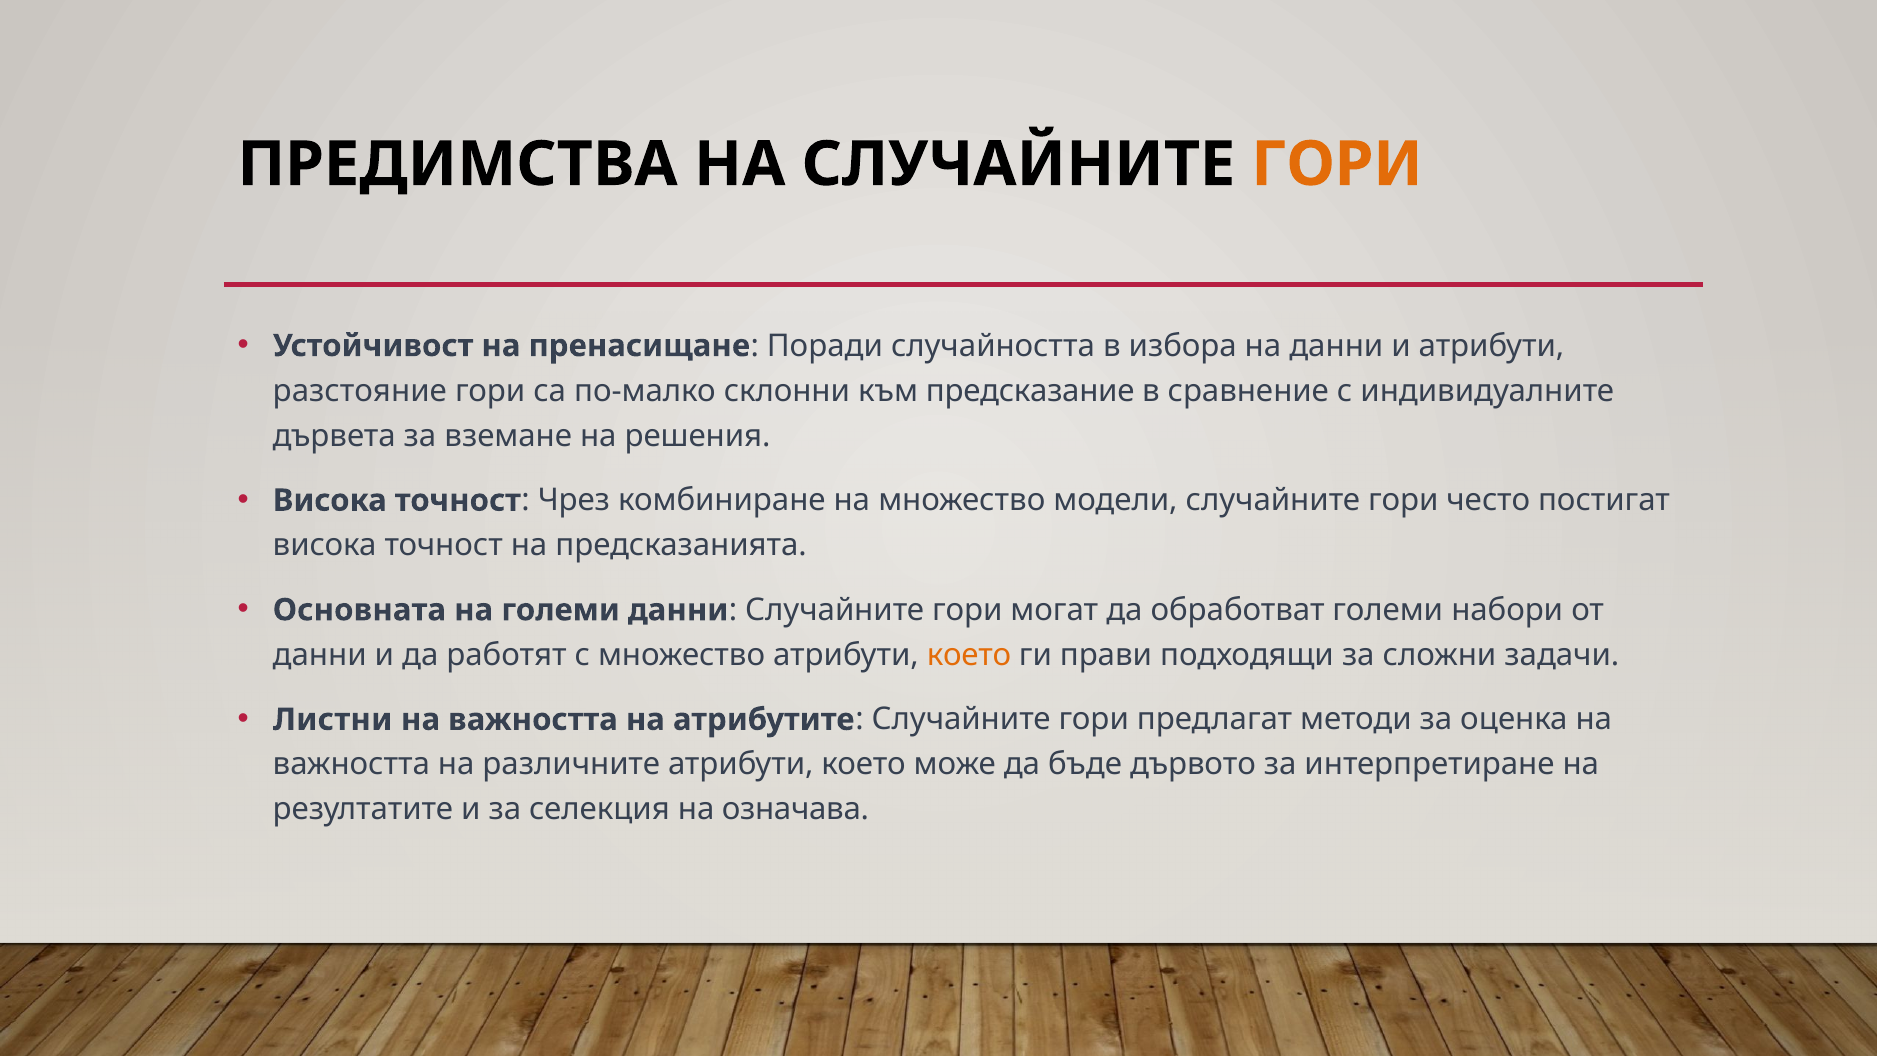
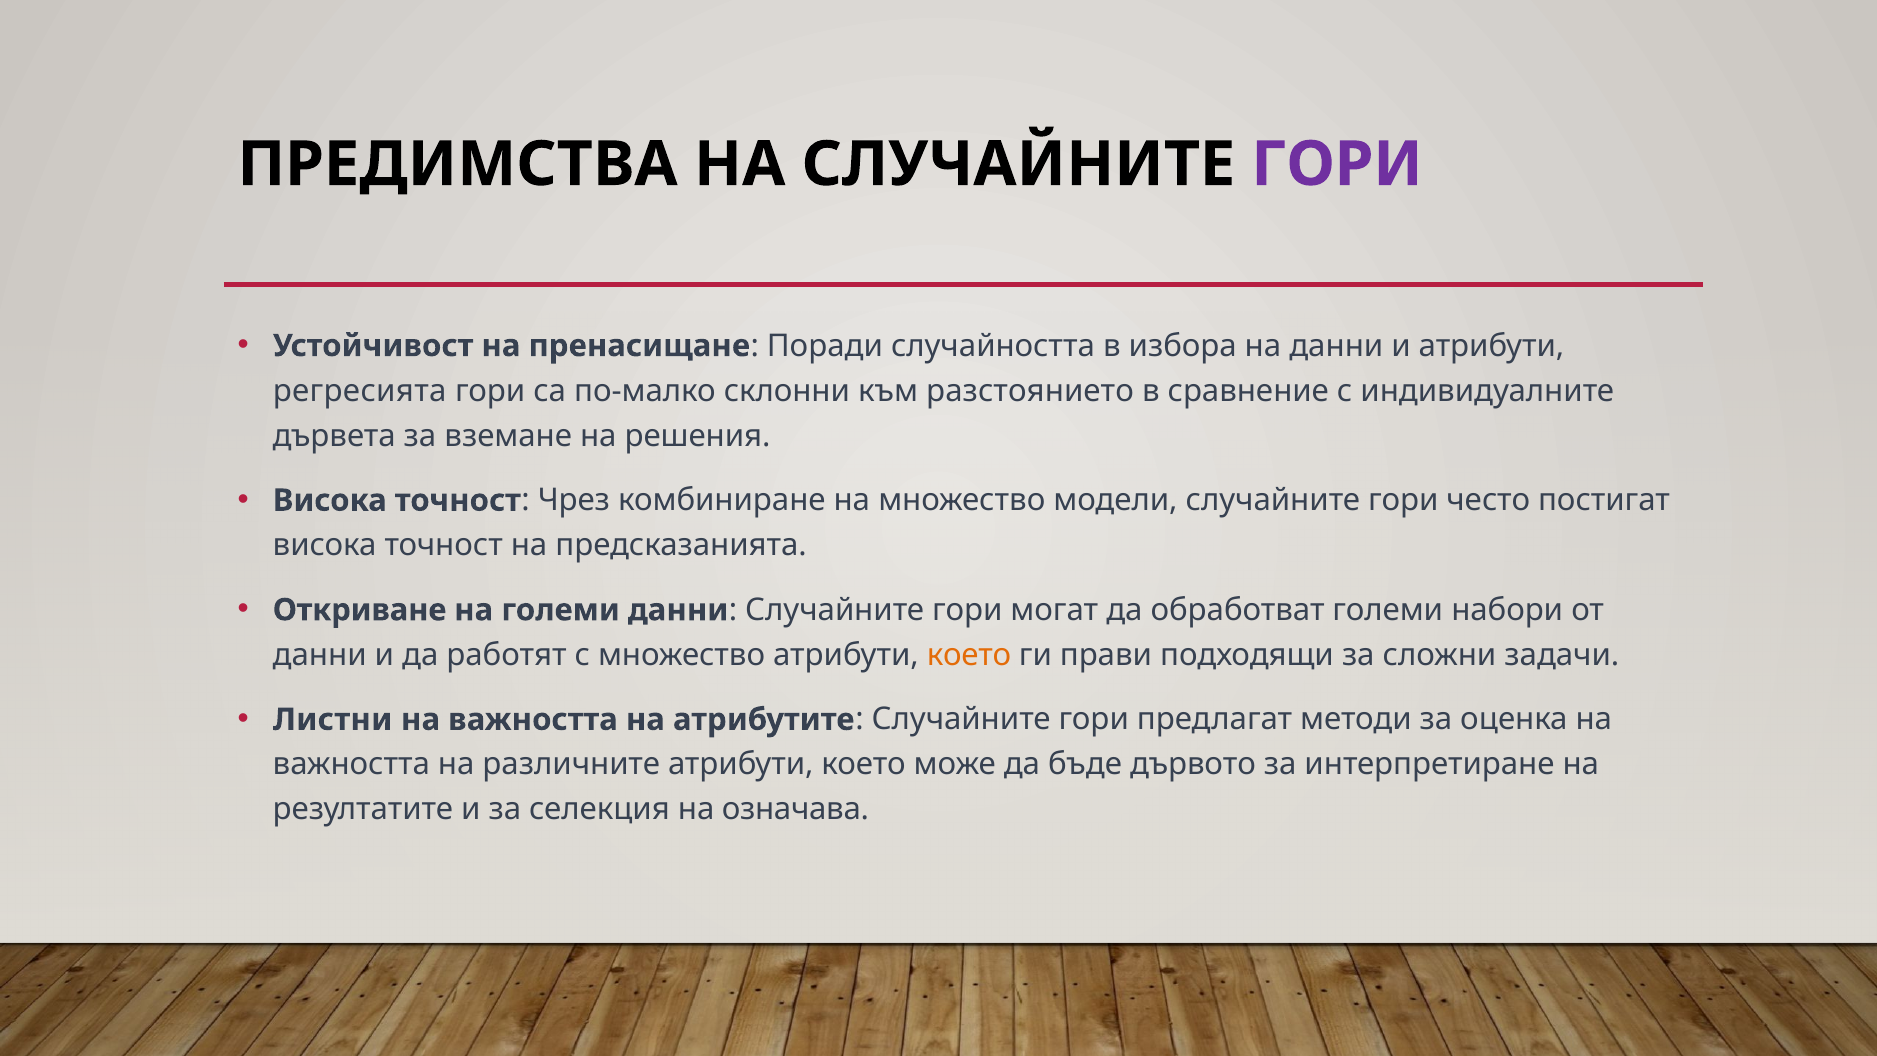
ГОРИ at (1337, 164) colour: orange -> purple
разстояние: разстояние -> регресията
предсказание: предсказание -> разстоянието
Основната: Основната -> Откриване
